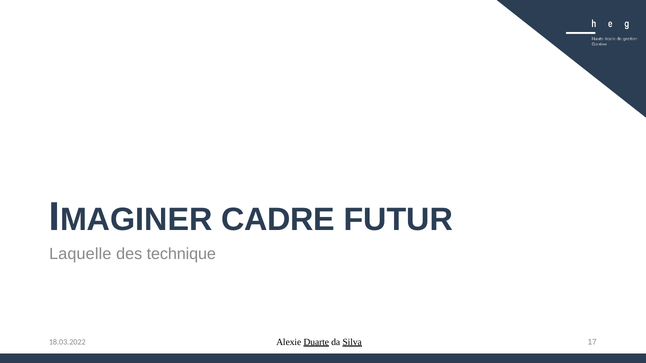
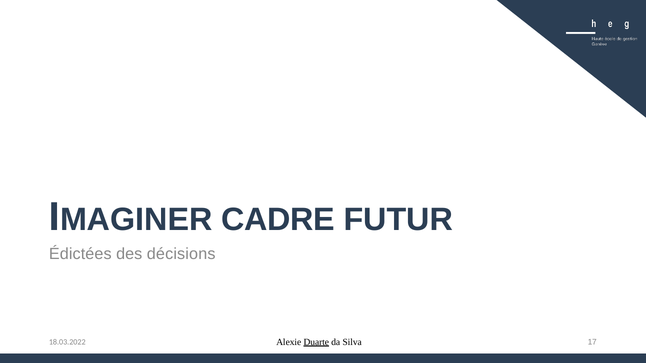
Laquelle: Laquelle -> Édictées
technique: technique -> décisions
Silva underline: present -> none
